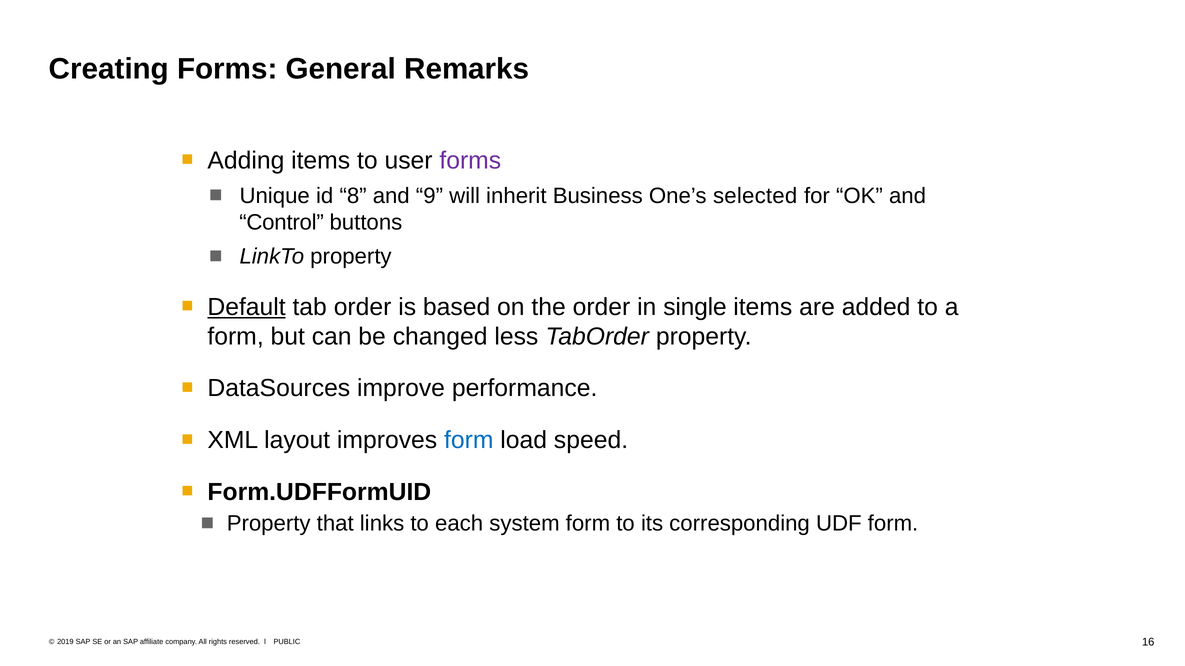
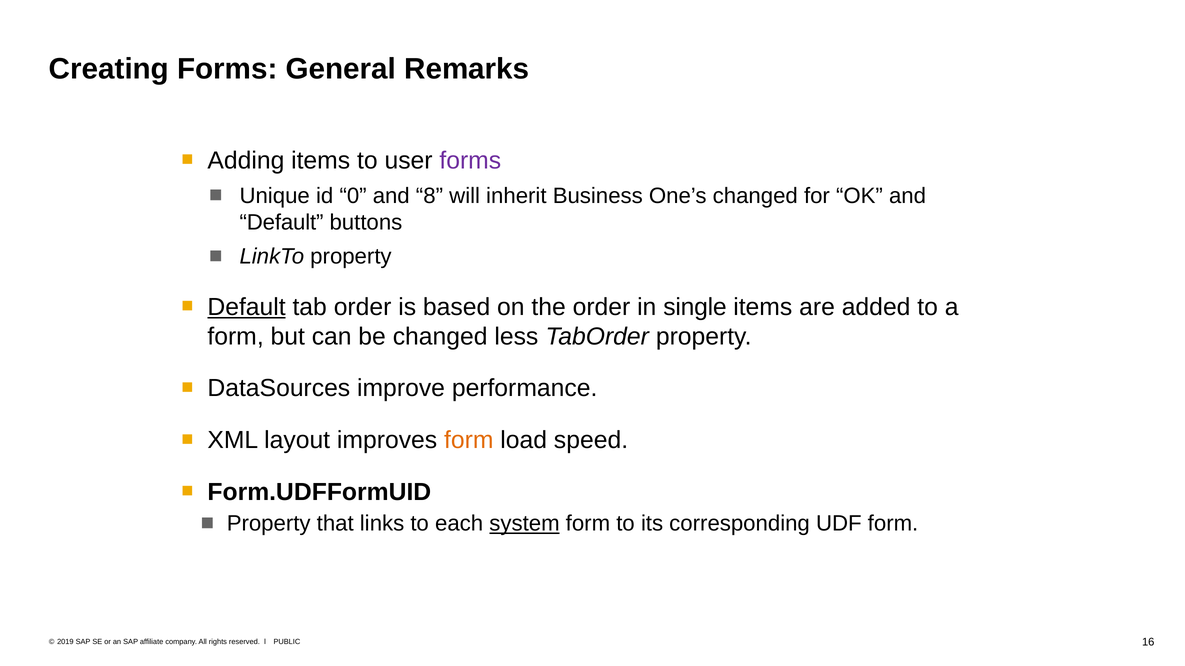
8: 8 -> 0
9: 9 -> 8
One’s selected: selected -> changed
Control at (282, 222): Control -> Default
form at (469, 440) colour: blue -> orange
system underline: none -> present
